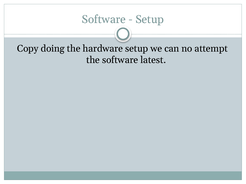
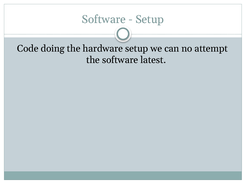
Copy: Copy -> Code
